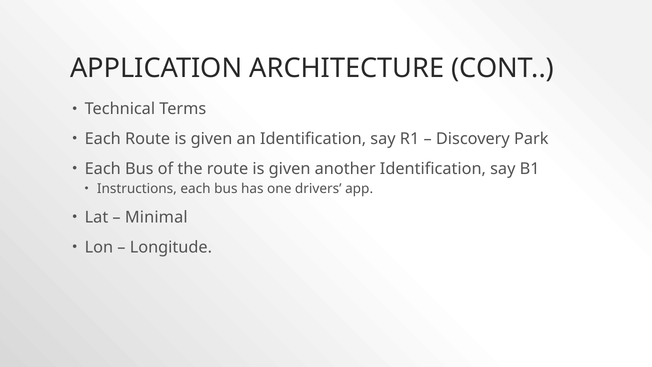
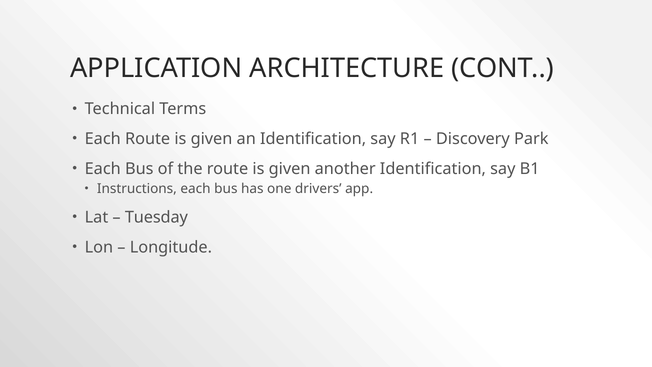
Minimal: Minimal -> Tuesday
